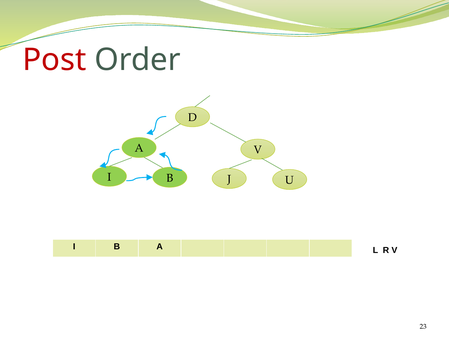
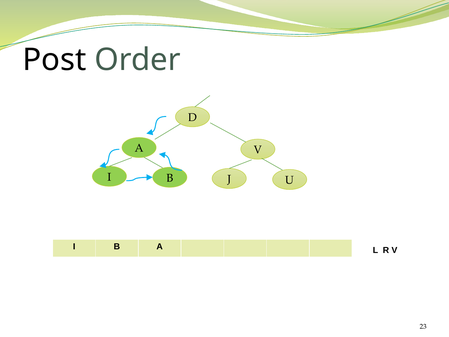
Post colour: red -> black
